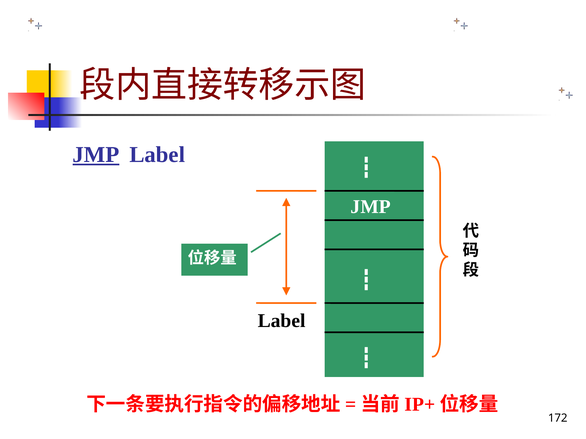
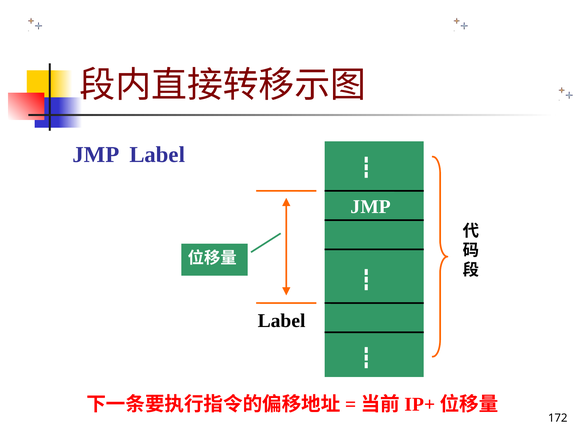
JMP at (96, 155) underline: present -> none
